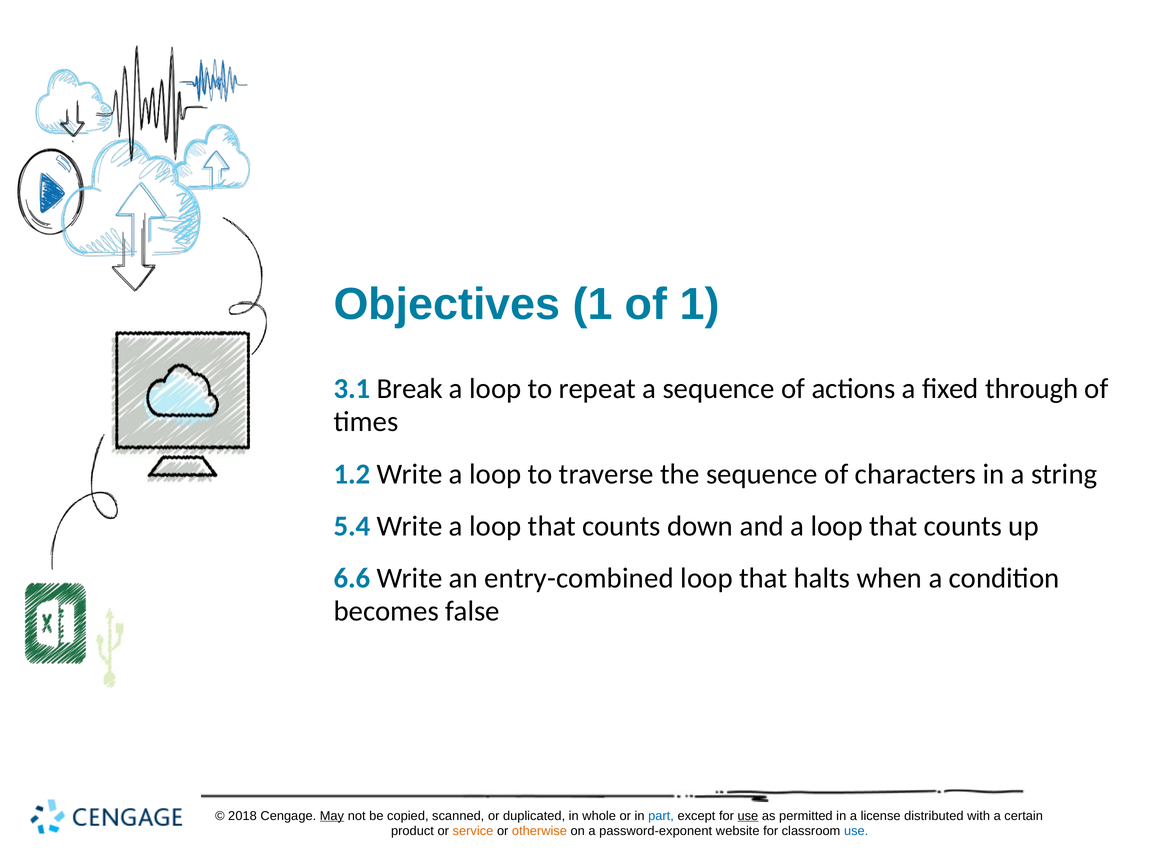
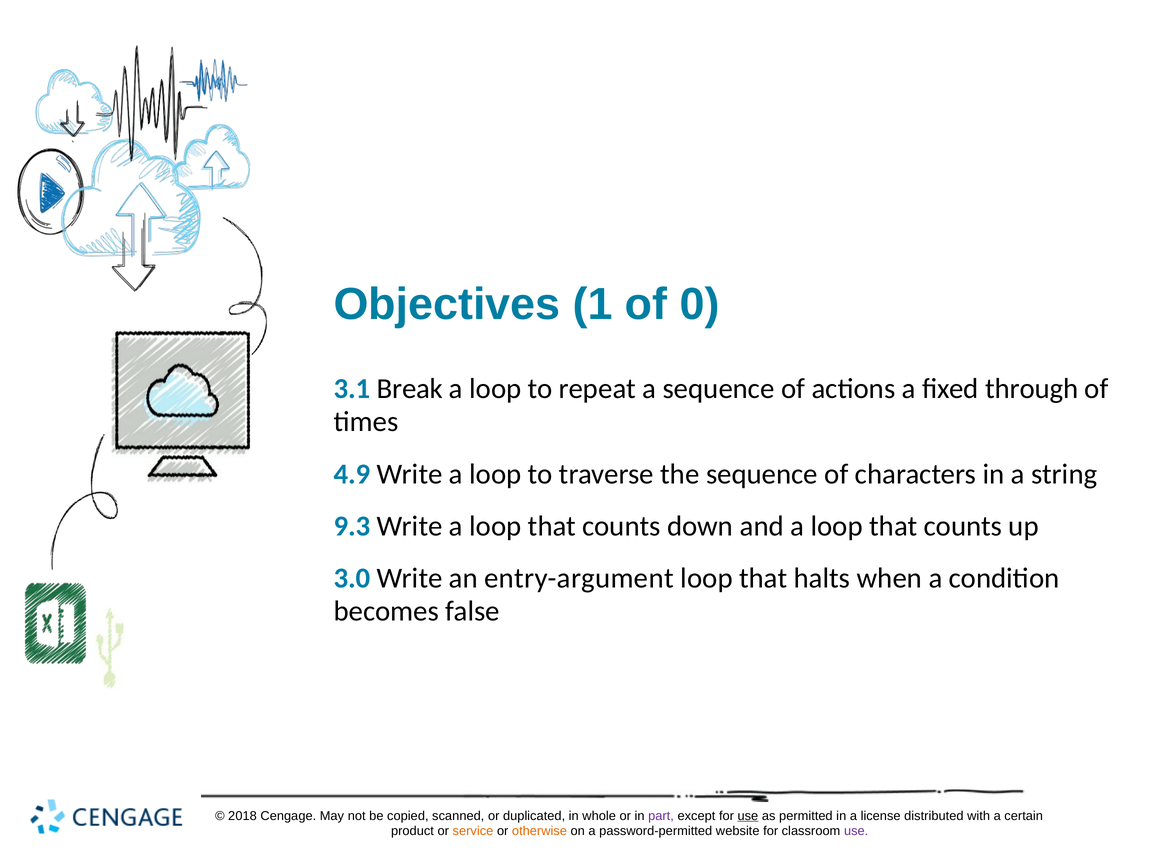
of 1: 1 -> 0
1.2: 1.2 -> 4.9
5.4: 5.4 -> 9.3
6.6: 6.6 -> 3.0
entry-combined: entry-combined -> entry-argument
May underline: present -> none
part colour: blue -> purple
password-exponent: password-exponent -> password-permitted
use at (856, 830) colour: blue -> purple
